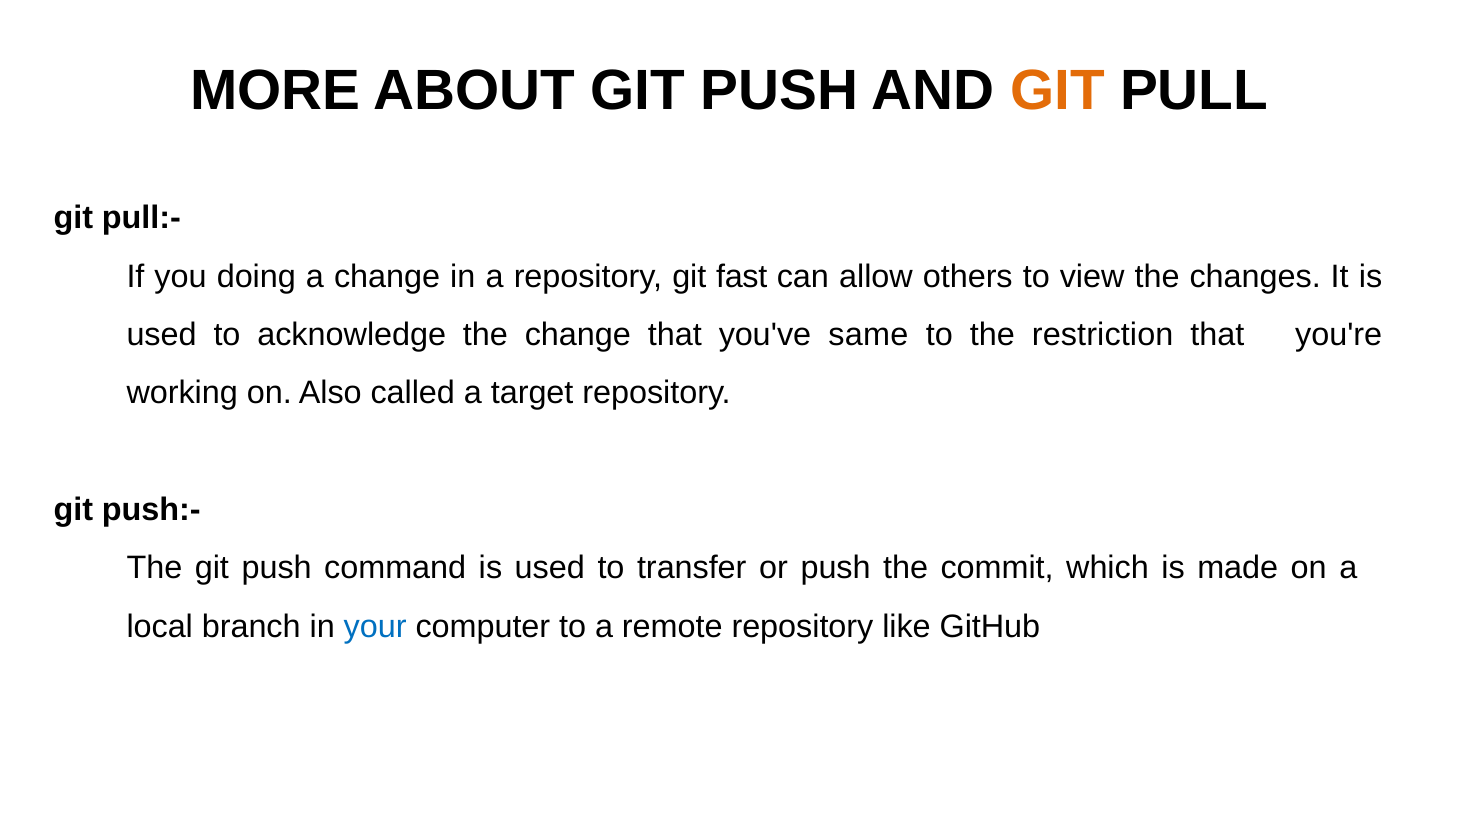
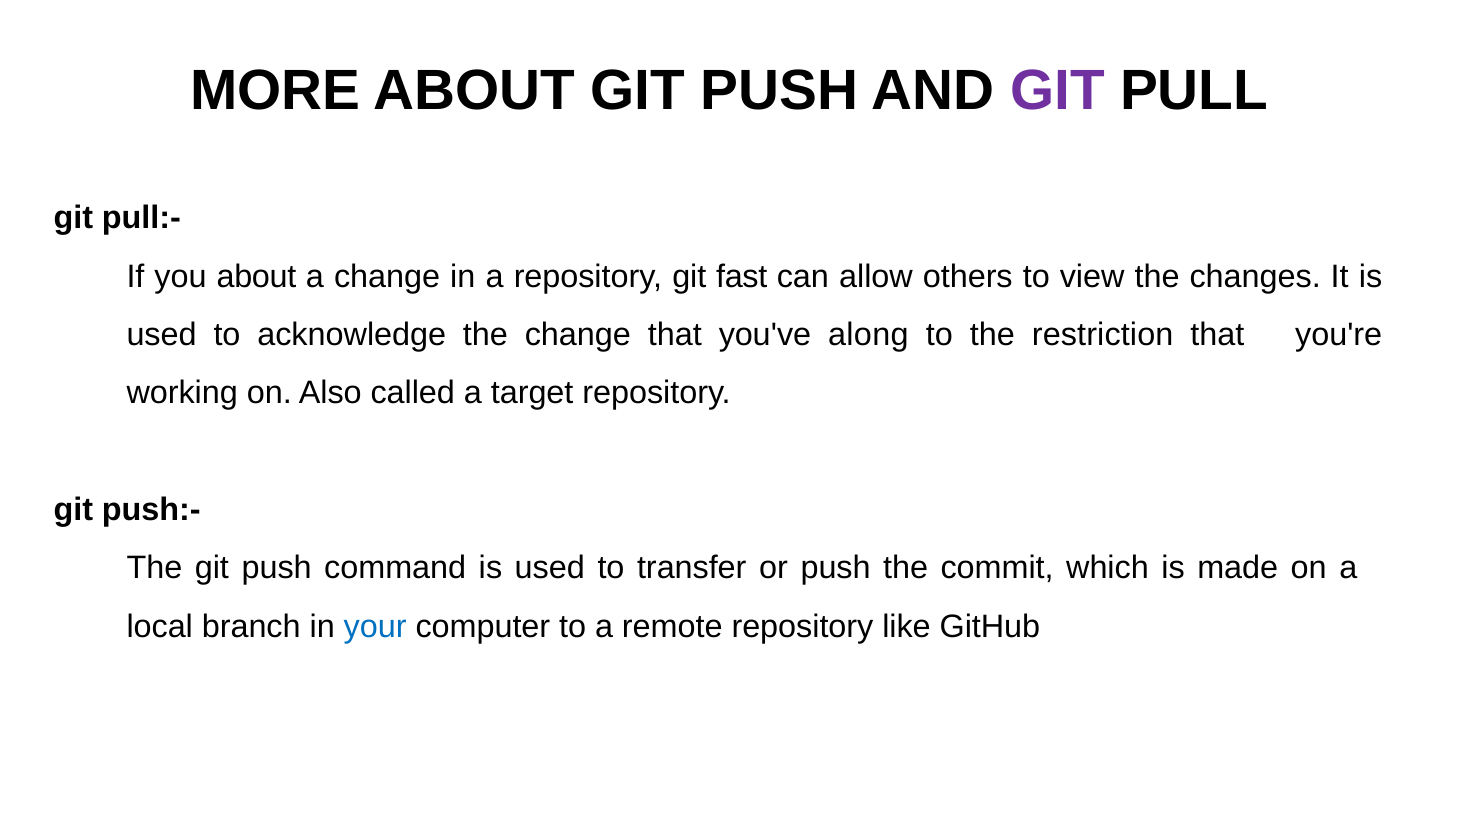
GIT at (1057, 91) colour: orange -> purple
you doing: doing -> about
same: same -> along
